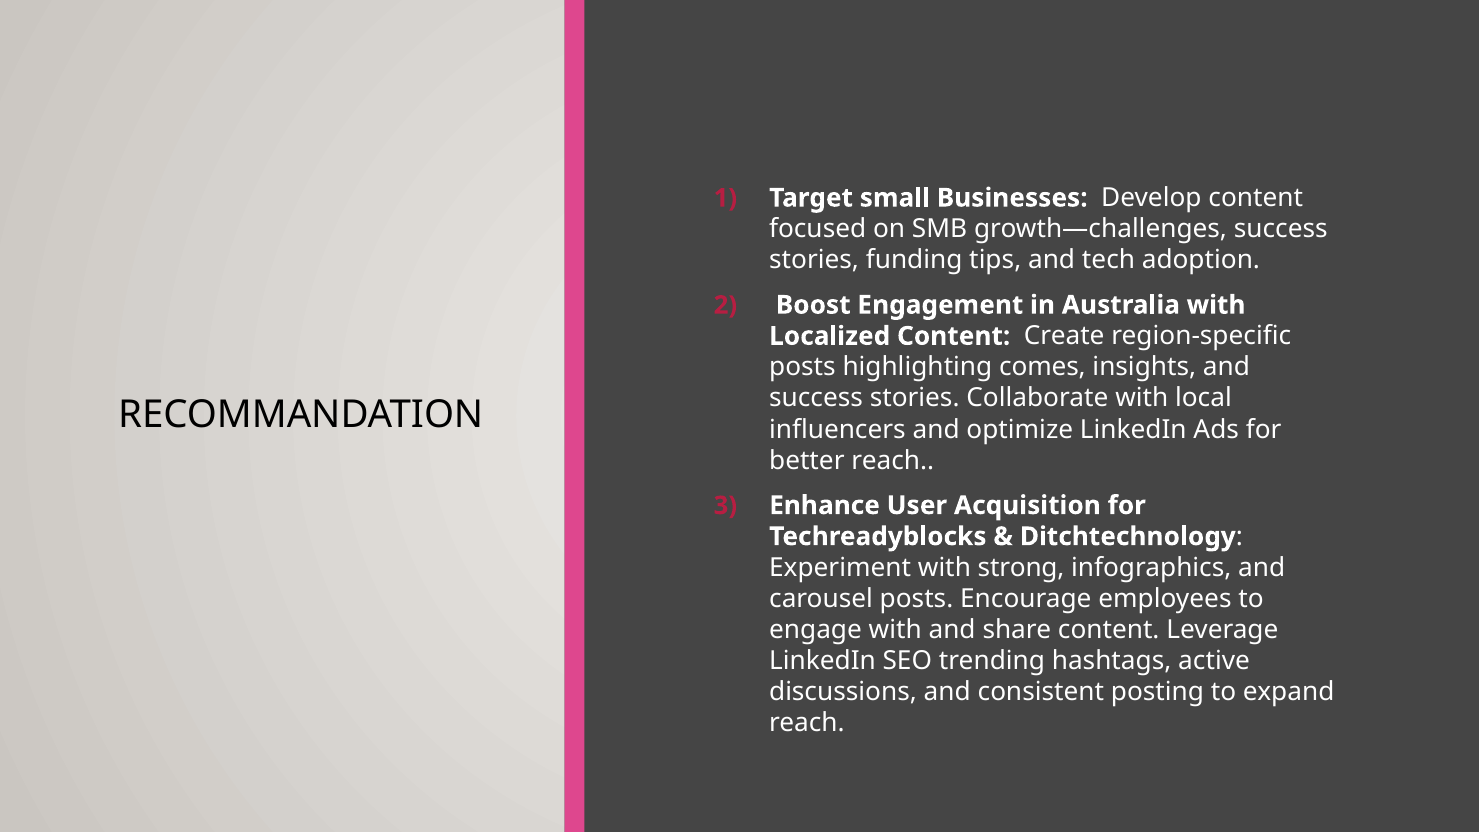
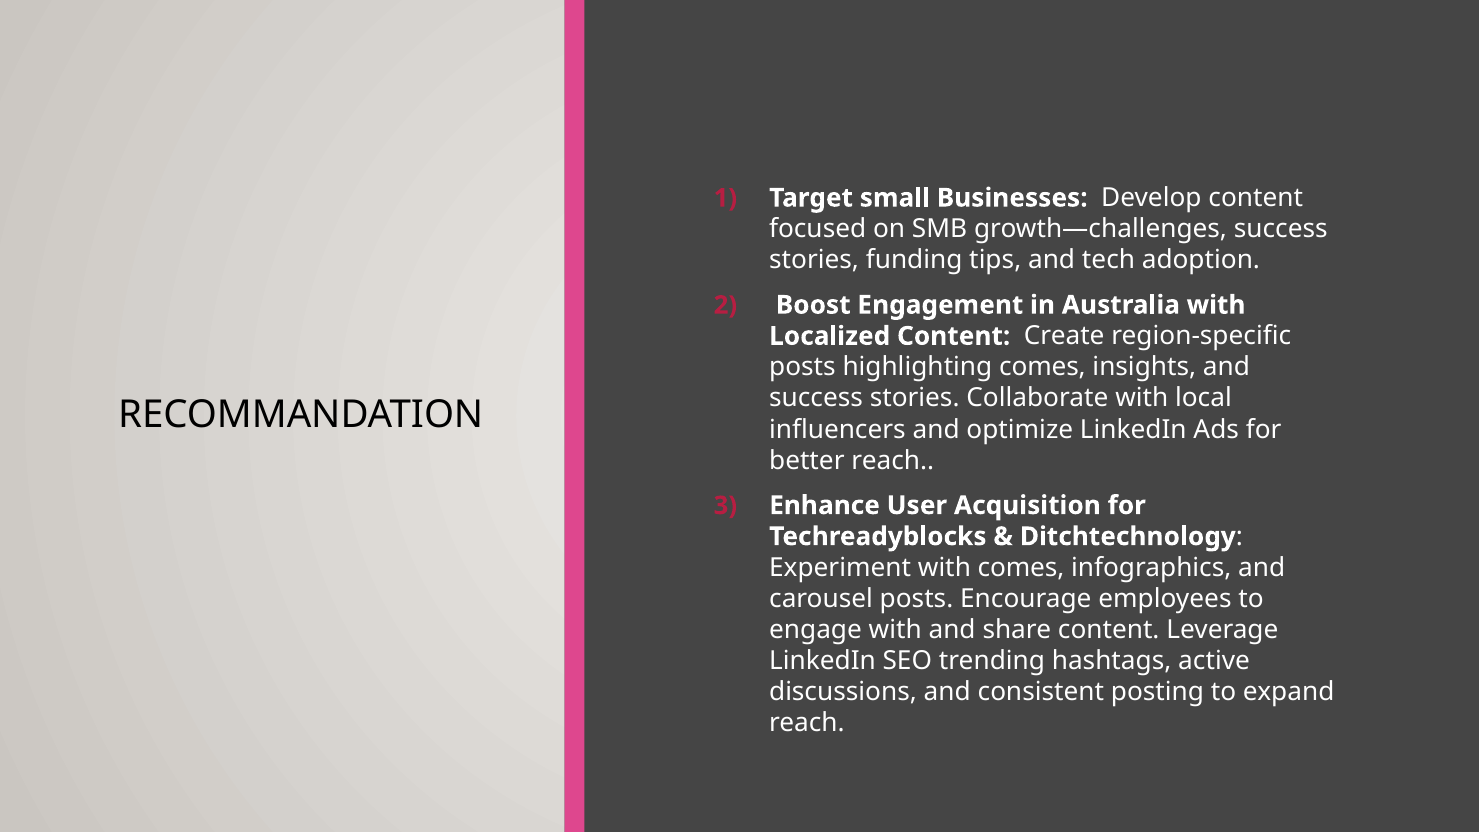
with strong: strong -> comes
